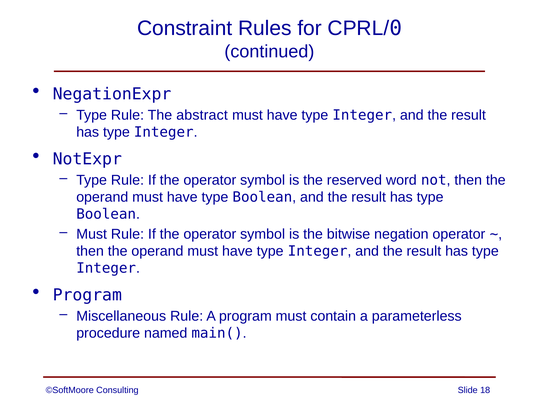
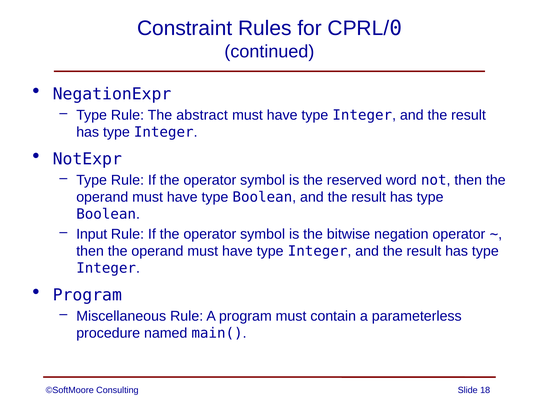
Must at (92, 234): Must -> Input
